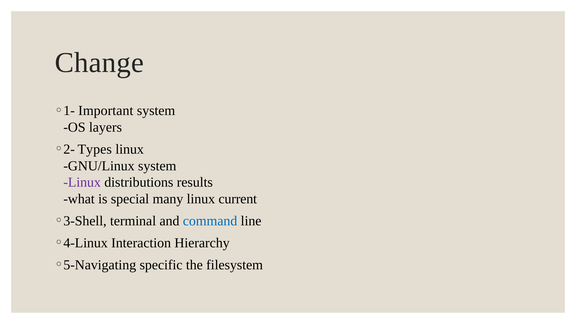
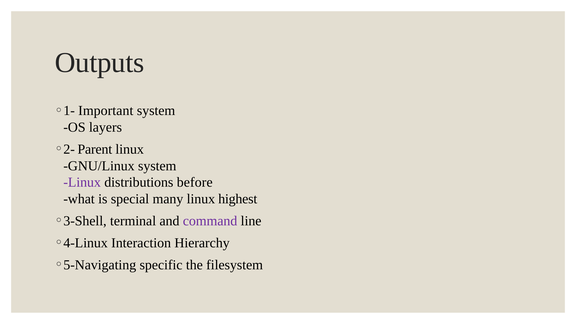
Change: Change -> Outputs
Types: Types -> Parent
results: results -> before
current: current -> highest
command colour: blue -> purple
